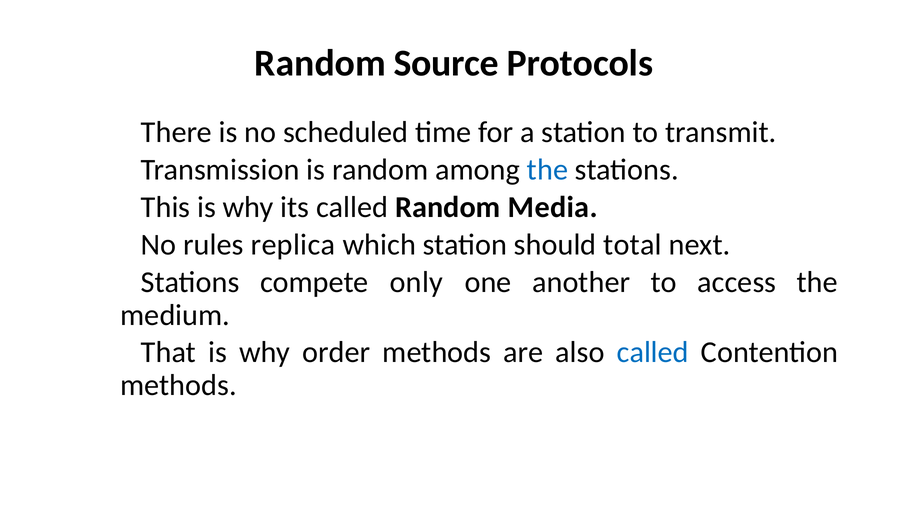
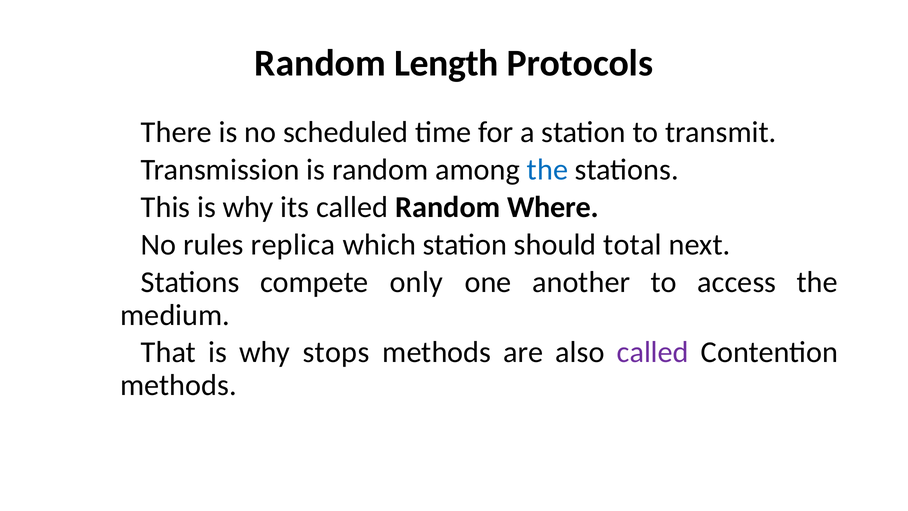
Source: Source -> Length
Media: Media -> Where
order: order -> stops
called at (653, 352) colour: blue -> purple
